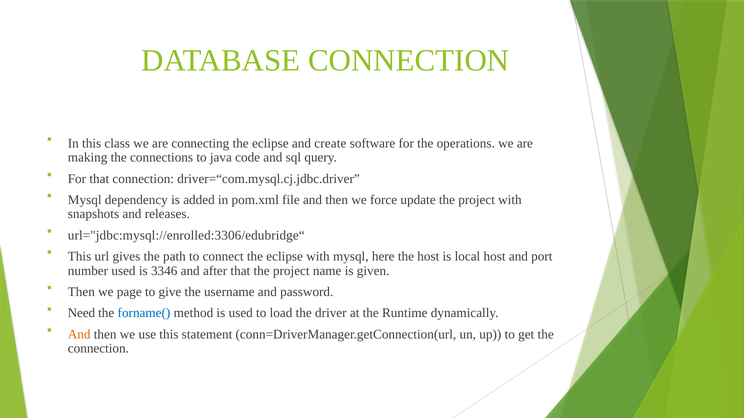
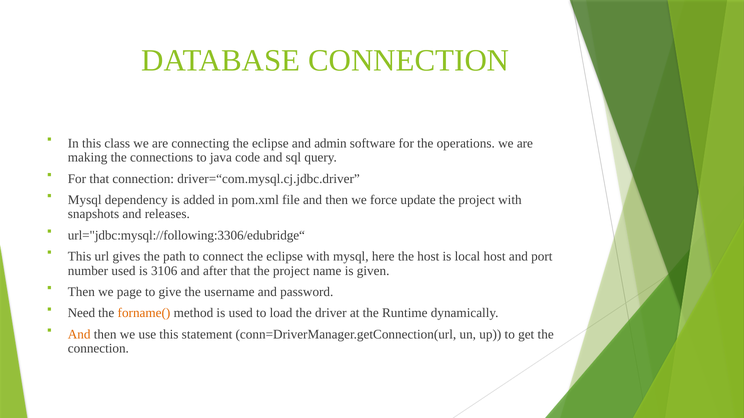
create: create -> admin
url="jdbc:mysql://enrolled:3306/edubridge“: url="jdbc:mysql://enrolled:3306/edubridge“ -> url="jdbc:mysql://following:3306/edubridge“
3346: 3346 -> 3106
forname( colour: blue -> orange
